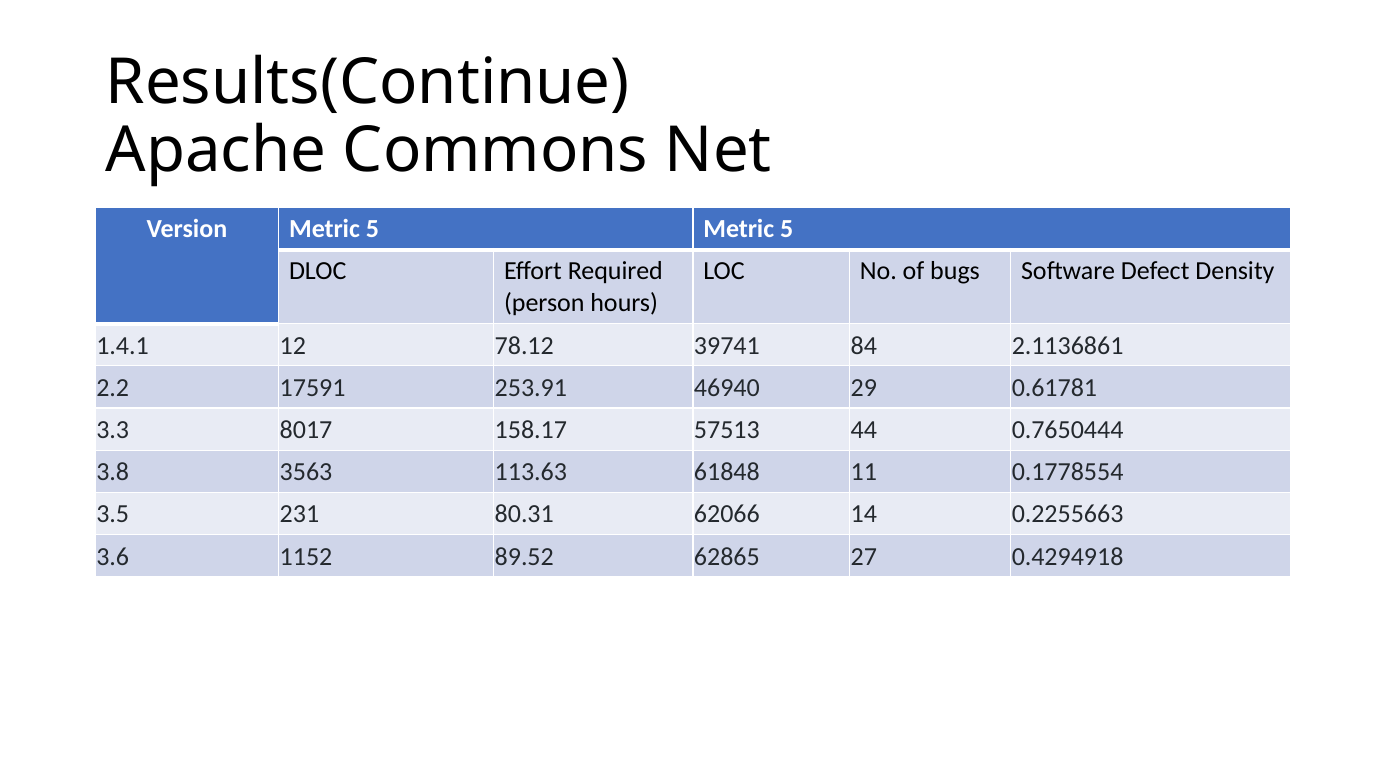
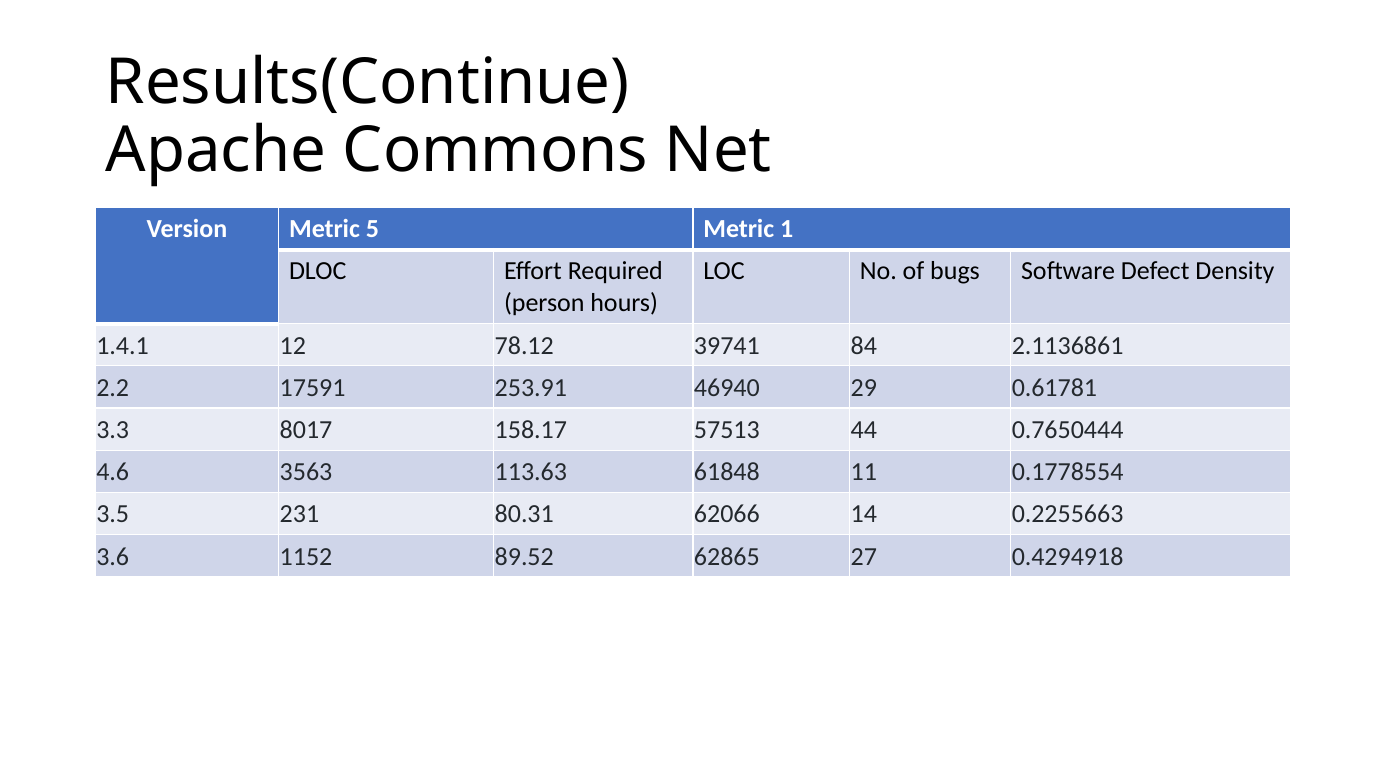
5 Metric 5: 5 -> 1
3.8: 3.8 -> 4.6
